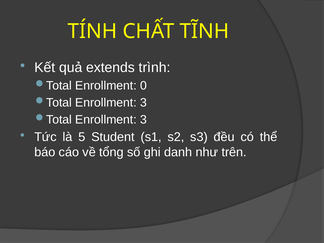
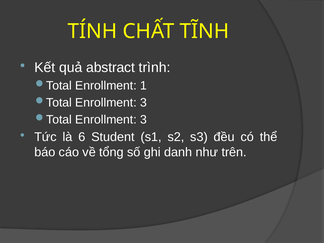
extends: extends -> abstract
0: 0 -> 1
5: 5 -> 6
